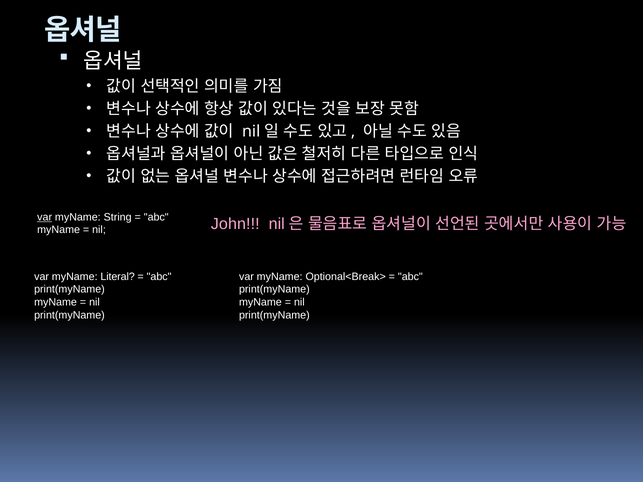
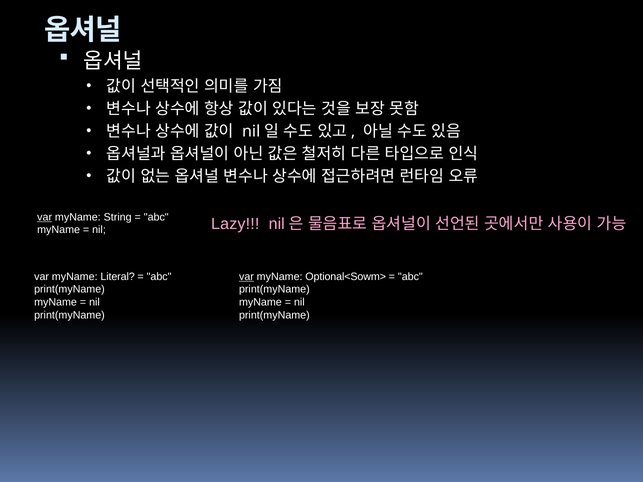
John: John -> Lazy
var at (246, 277) underline: none -> present
Optional<Break>: Optional<Break> -> Optional<Sowm>
